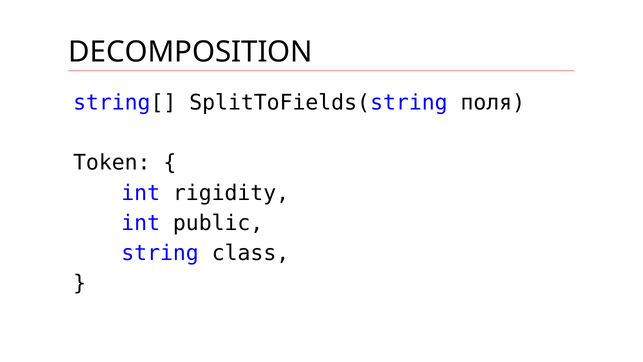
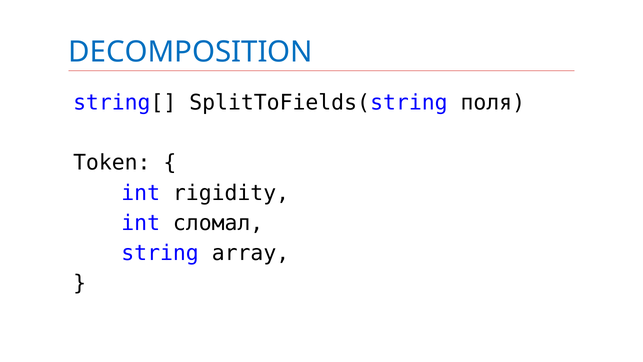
DECOMPOSITION colour: black -> blue
public: public -> сломал
class: class -> array
